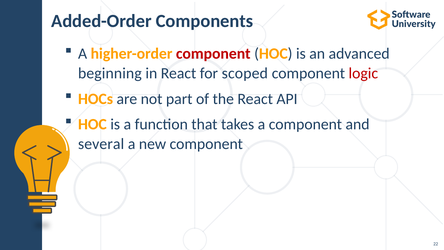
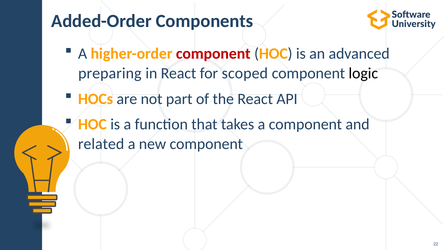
beginning: beginning -> preparing
logic colour: red -> black
several: several -> related
